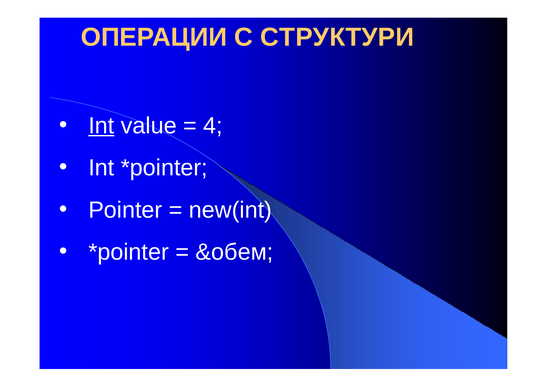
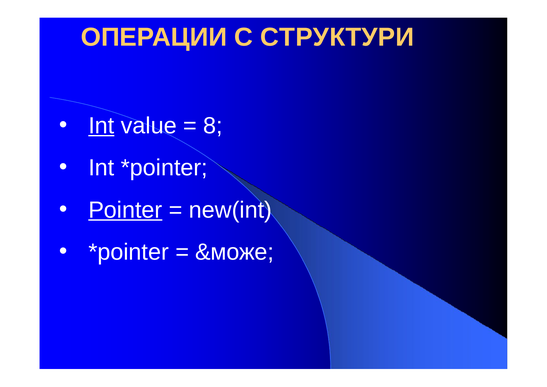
4: 4 -> 8
Pointer underline: none -> present
&обем: &обем -> &може
